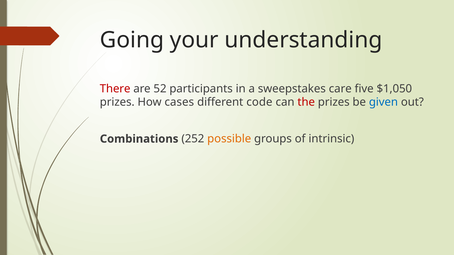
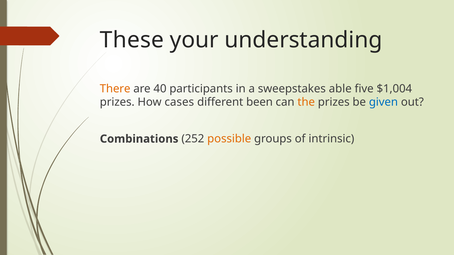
Going: Going -> These
There colour: red -> orange
52: 52 -> 40
care: care -> able
$1,050: $1,050 -> $1,004
code: code -> been
the colour: red -> orange
